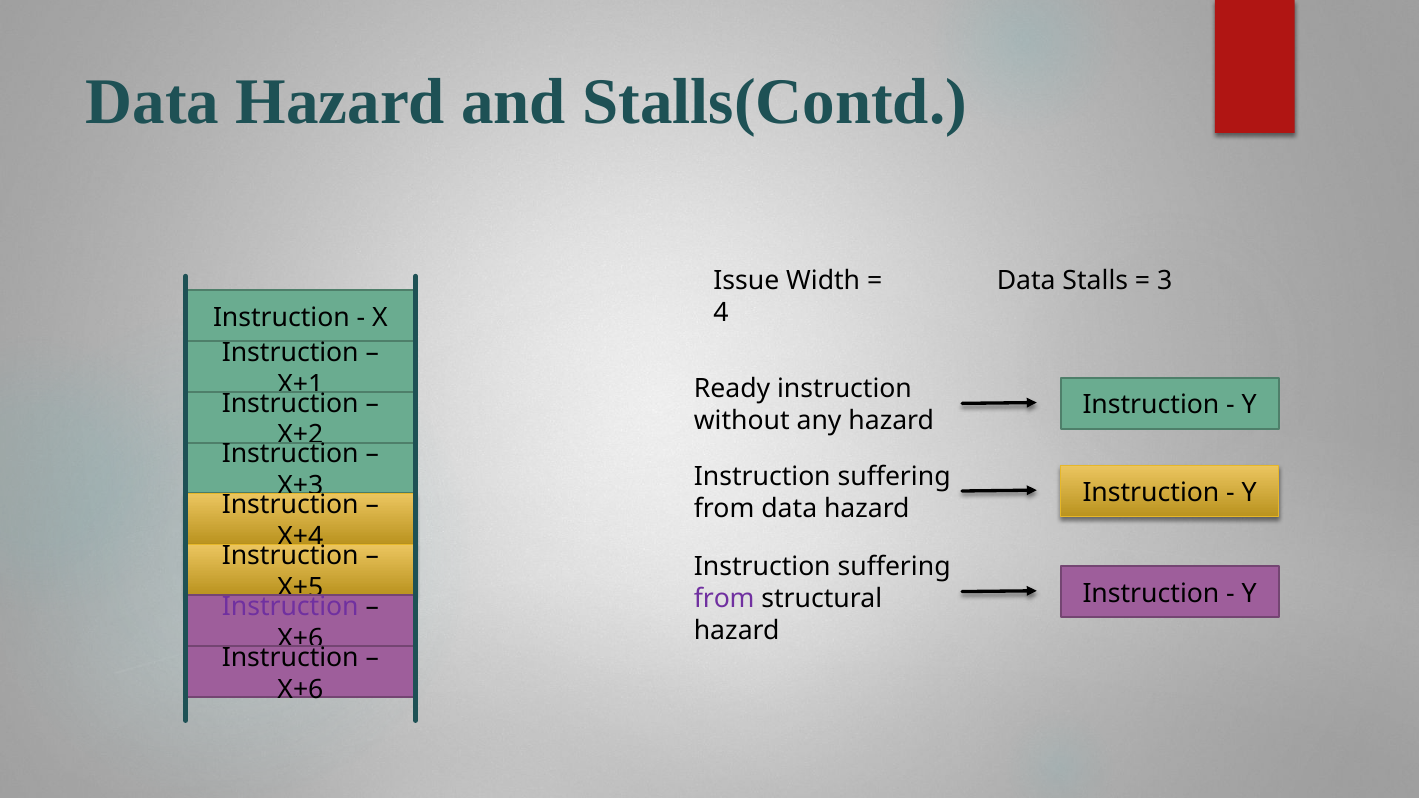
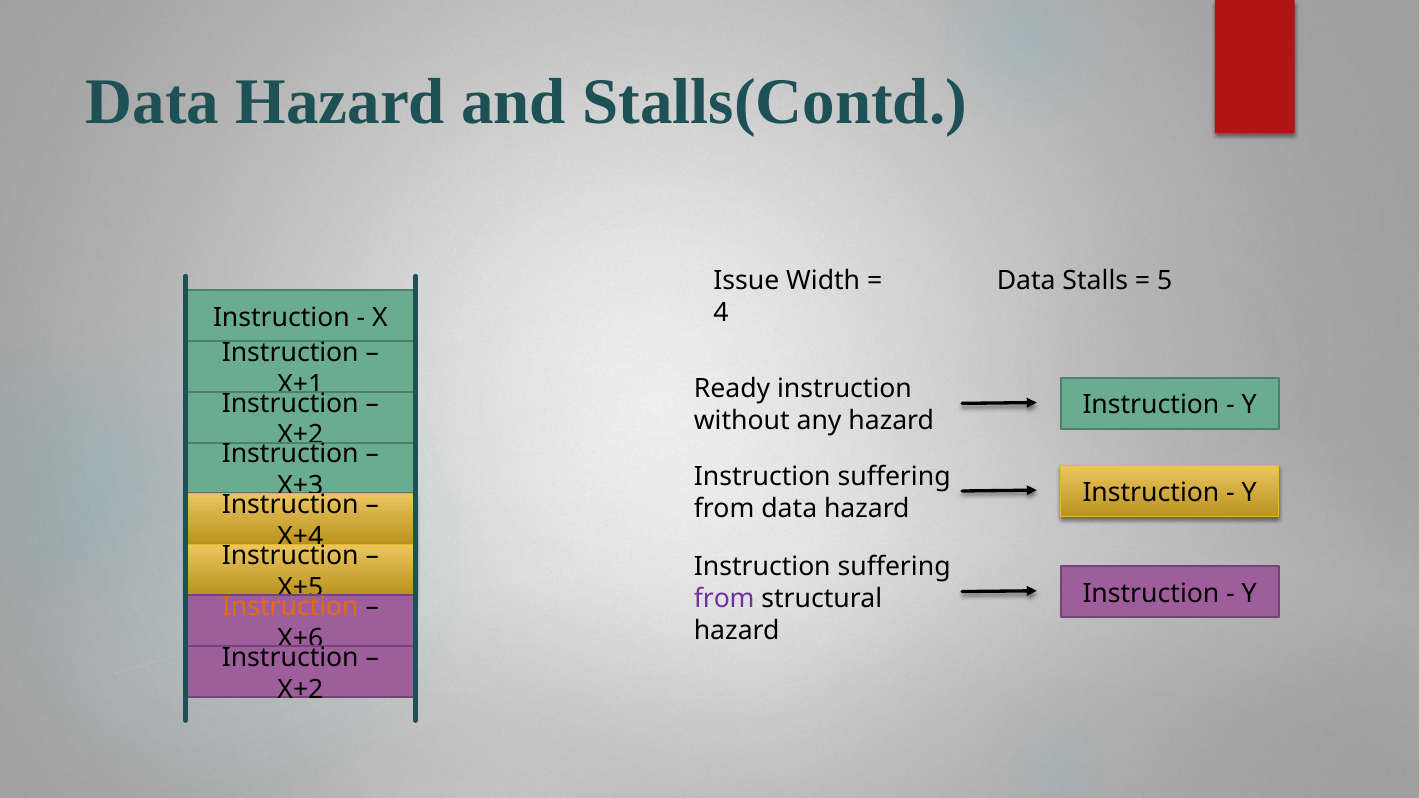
3: 3 -> 5
Instruction at (290, 607) colour: purple -> orange
X+6 at (300, 689): X+6 -> X+2
